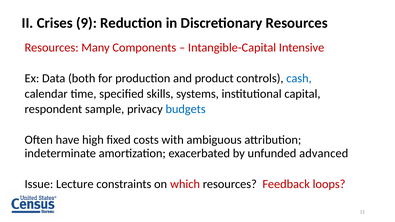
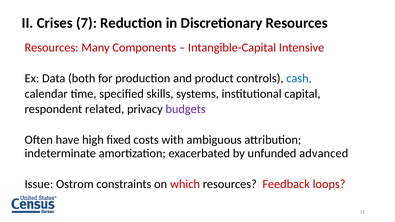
9: 9 -> 7
sample: sample -> related
budgets colour: blue -> purple
Lecture: Lecture -> Ostrom
